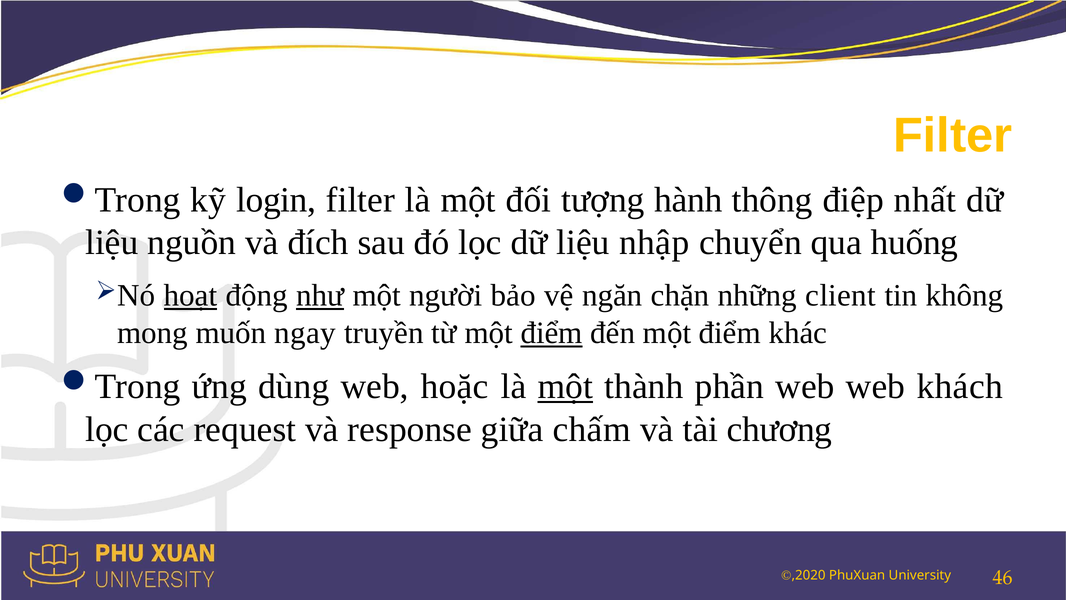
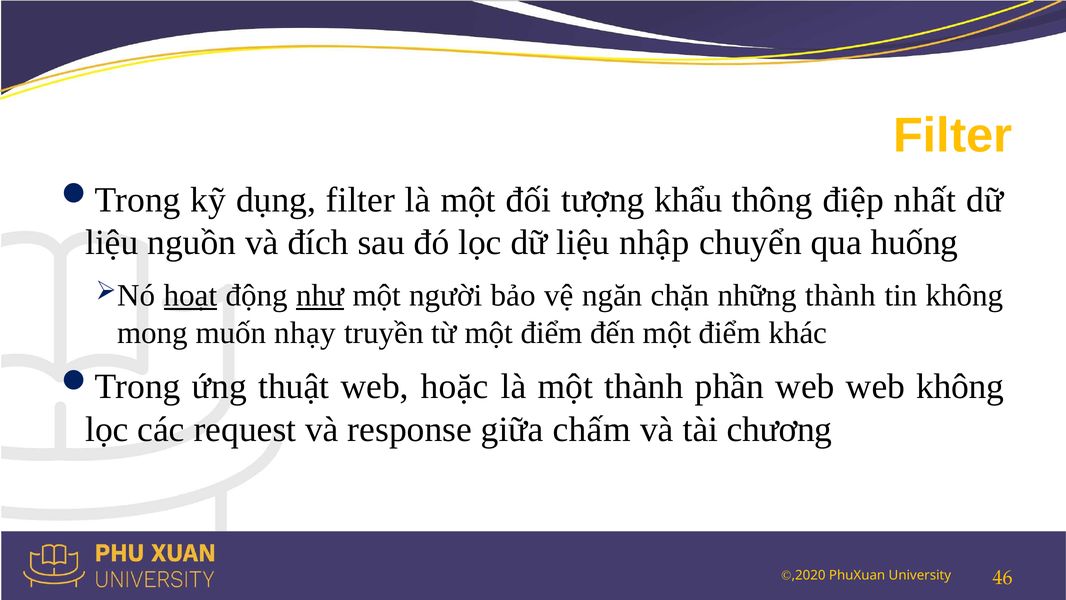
login: login -> dụng
hành: hành -> khẩu
những client: client -> thành
ngay: ngay -> nhạy
điểm at (552, 333) underline: present -> none
dùng: dùng -> thuật
một at (565, 387) underline: present -> none
web khách: khách -> không
